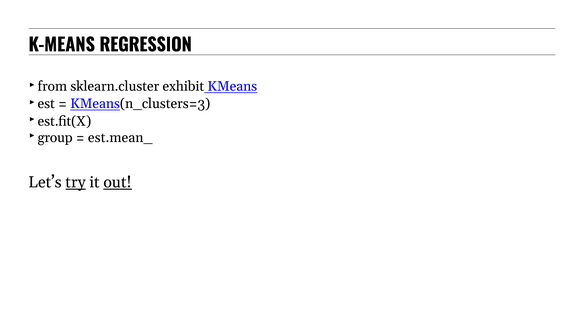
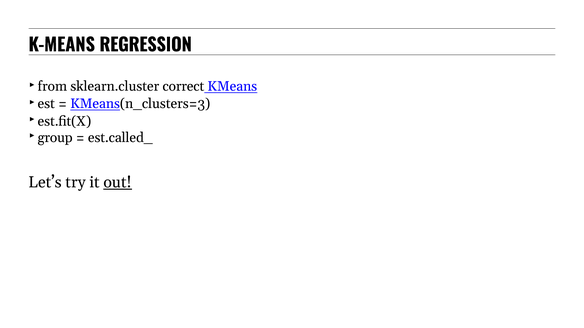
exhibit: exhibit -> correct
est.mean_: est.mean_ -> est.called_
try underline: present -> none
